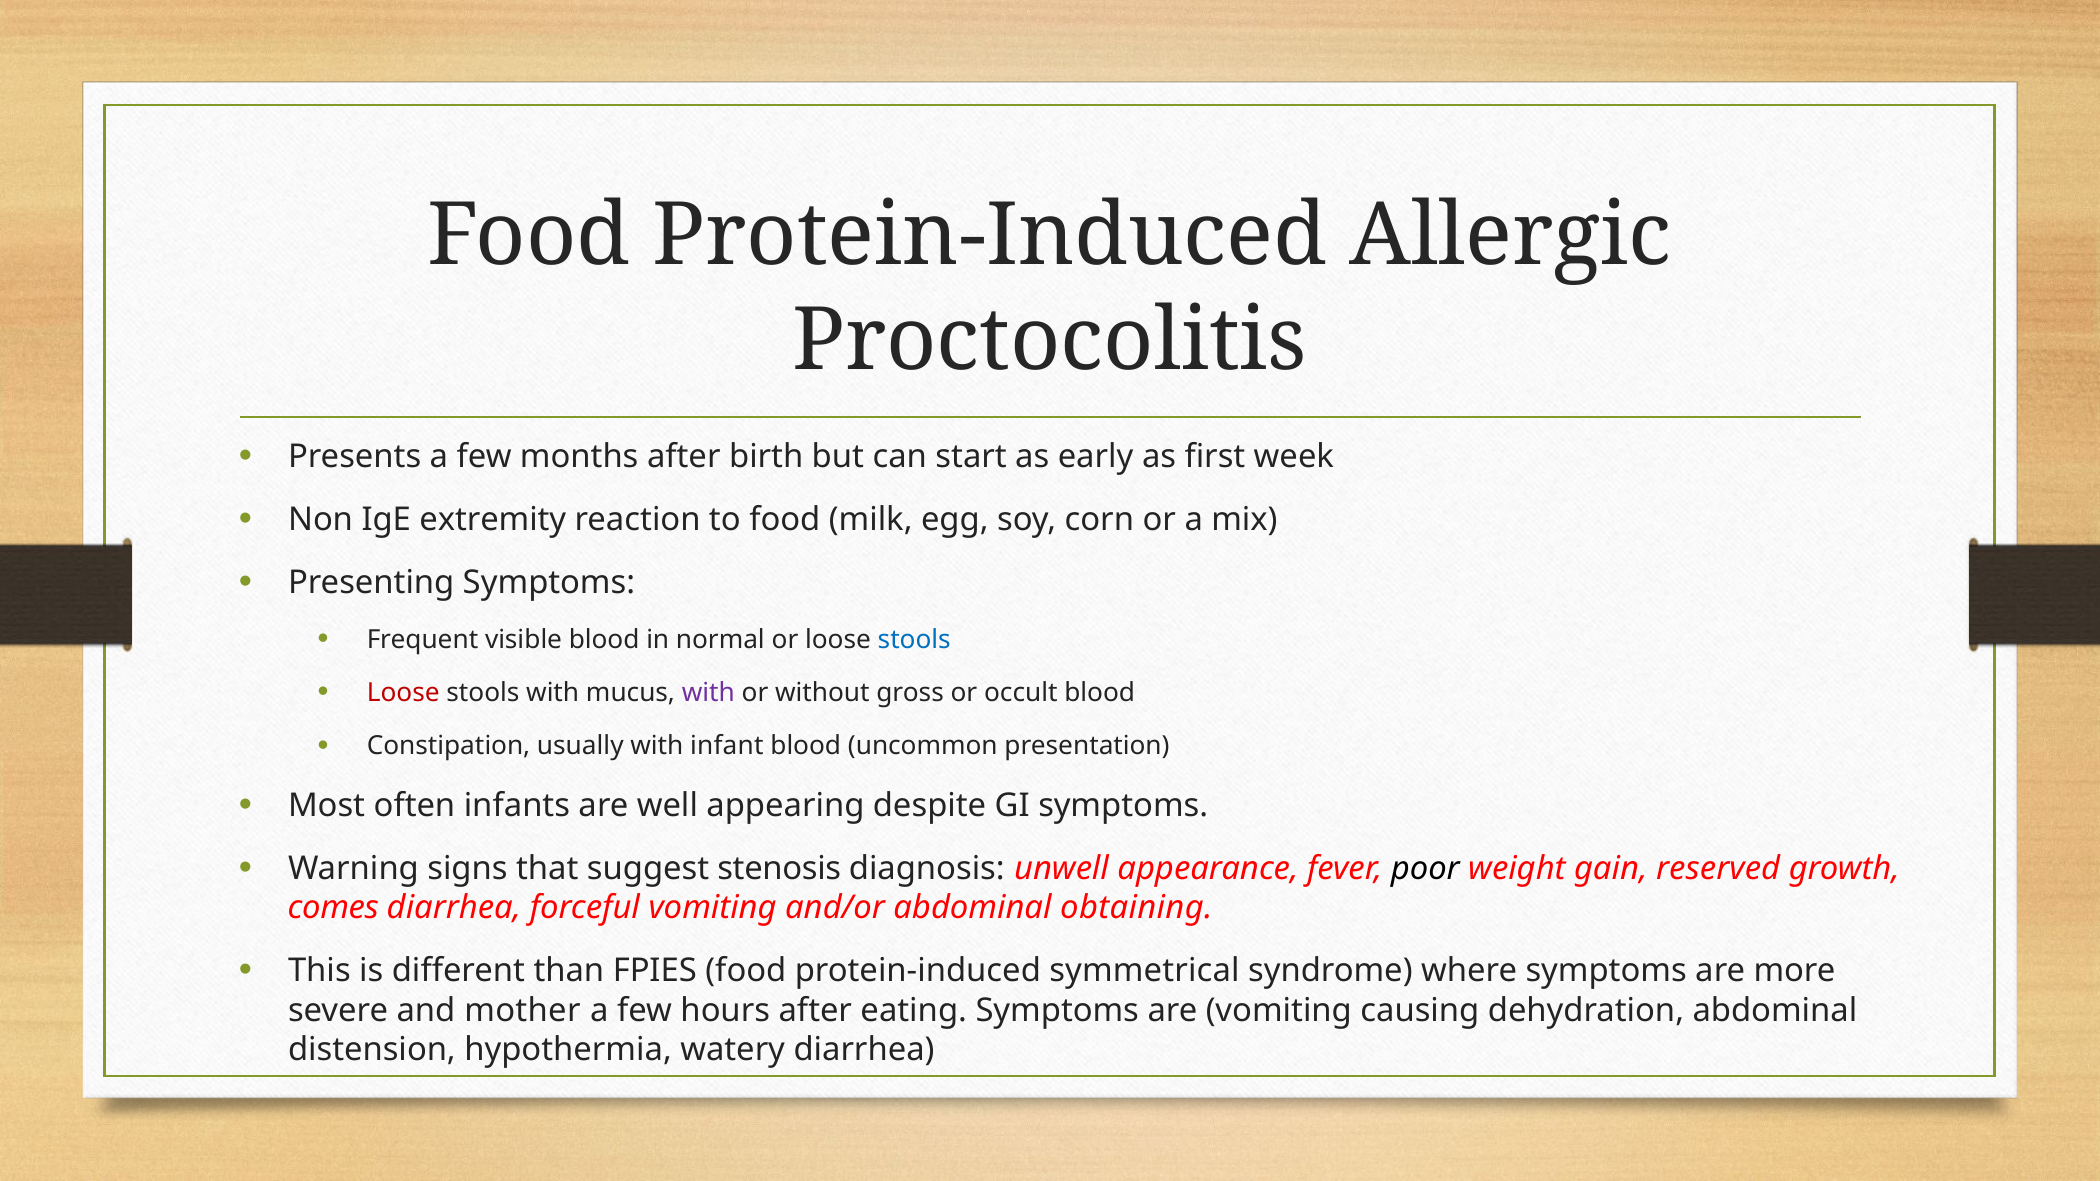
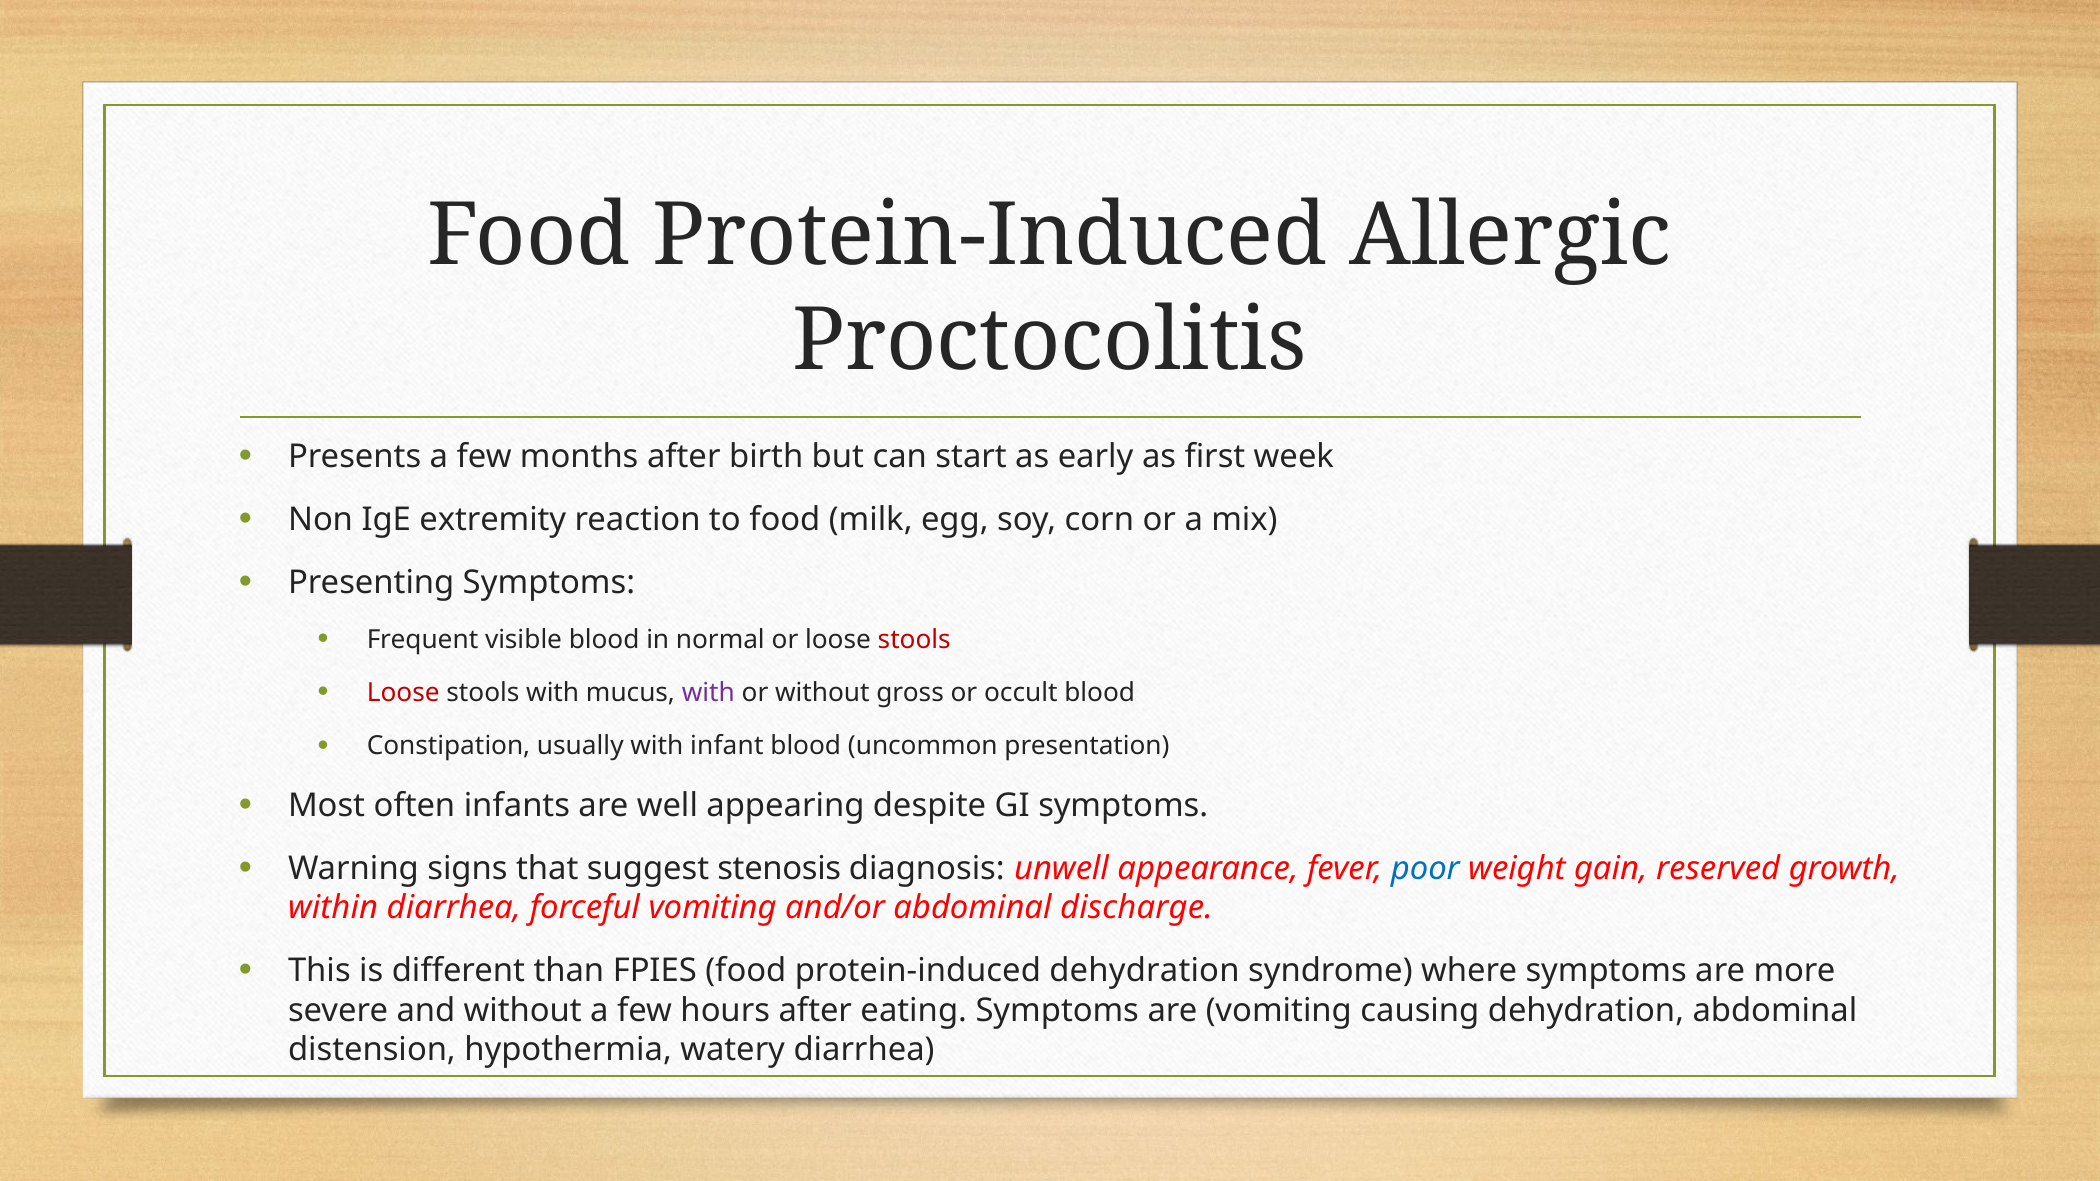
stools at (914, 640) colour: blue -> red
poor colour: black -> blue
comes: comes -> within
obtaining: obtaining -> discharge
protein-induced symmetrical: symmetrical -> dehydration
and mother: mother -> without
